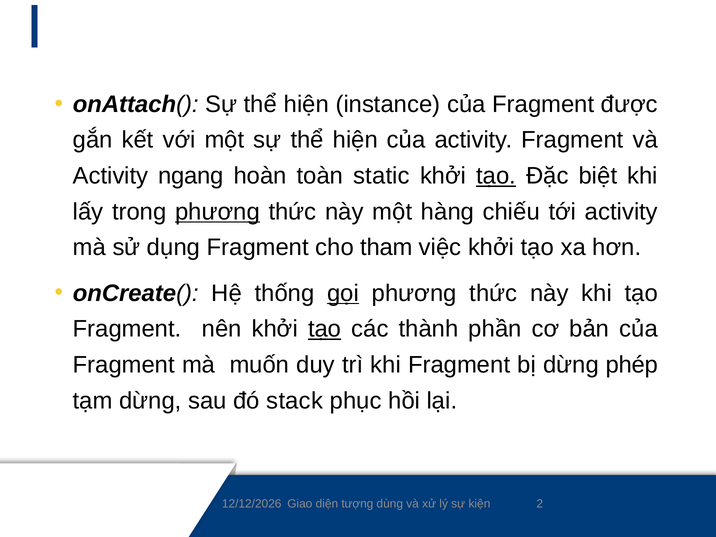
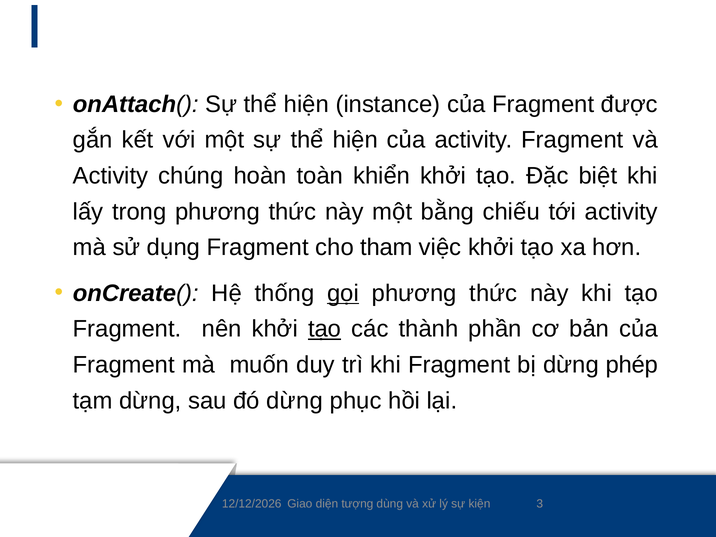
ngang: ngang -> chúng
static: static -> khiển
tạo at (496, 176) underline: present -> none
phương at (218, 212) underline: present -> none
hàng: hàng -> bằng
đó stack: stack -> dừng
2: 2 -> 3
